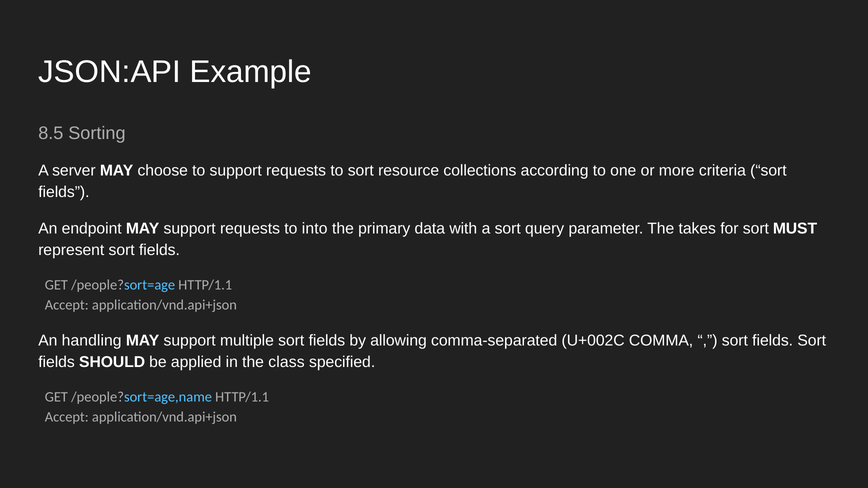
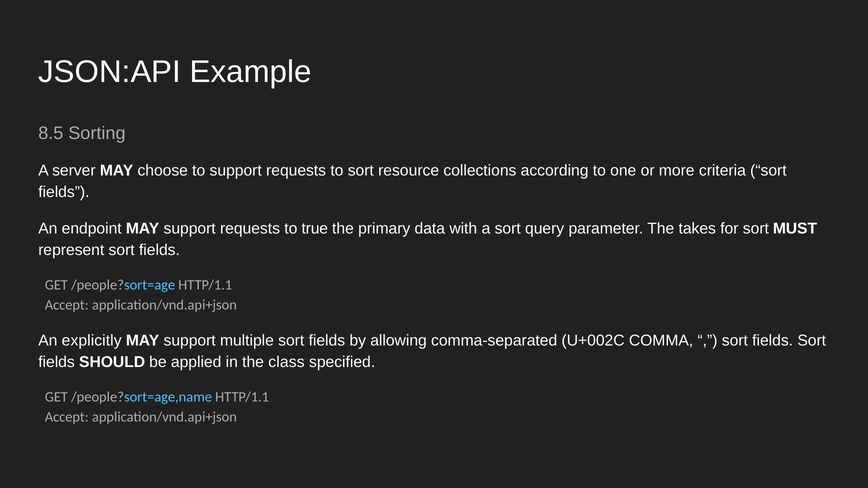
into: into -> true
handling: handling -> explicitly
